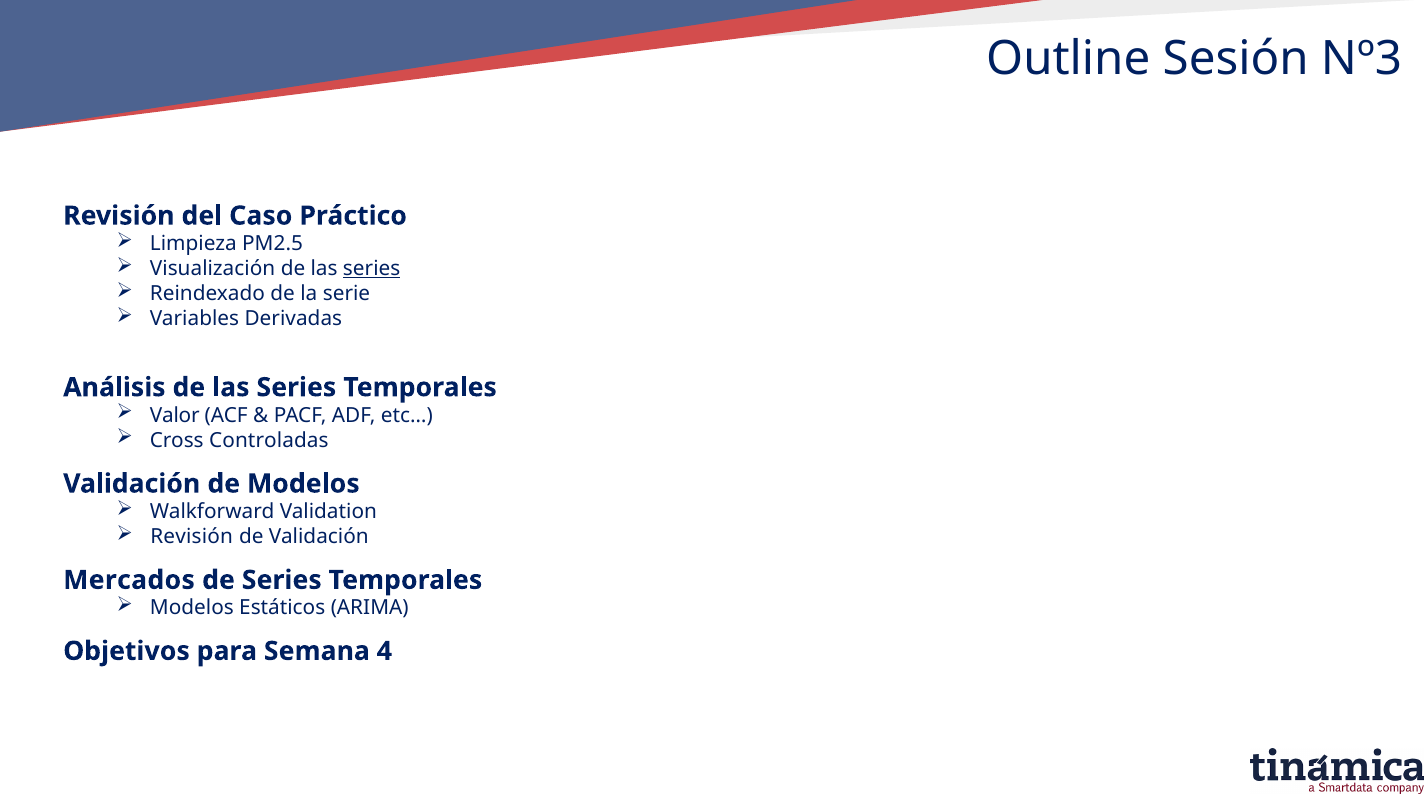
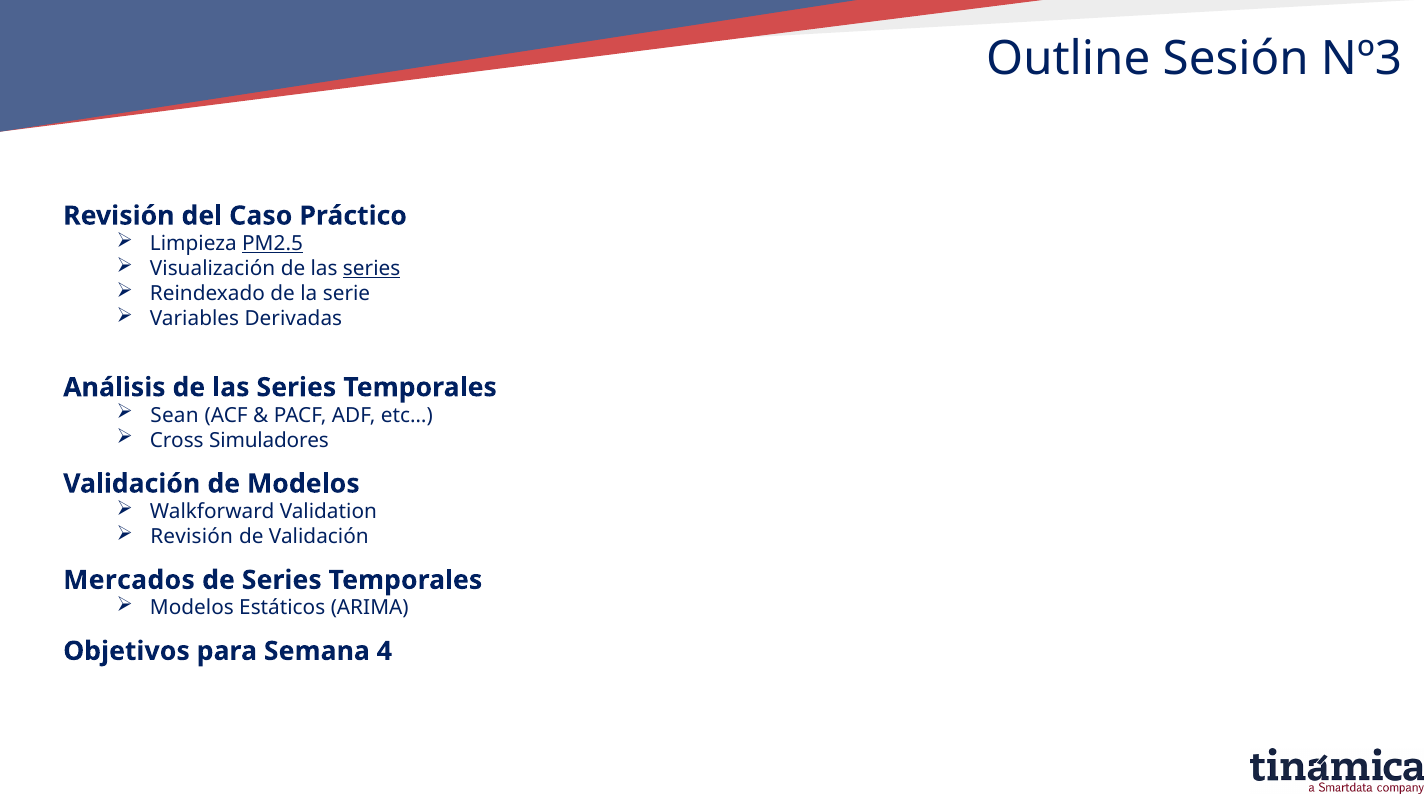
PM2.5 underline: none -> present
Valor: Valor -> Sean
Controladas: Controladas -> Simuladores
